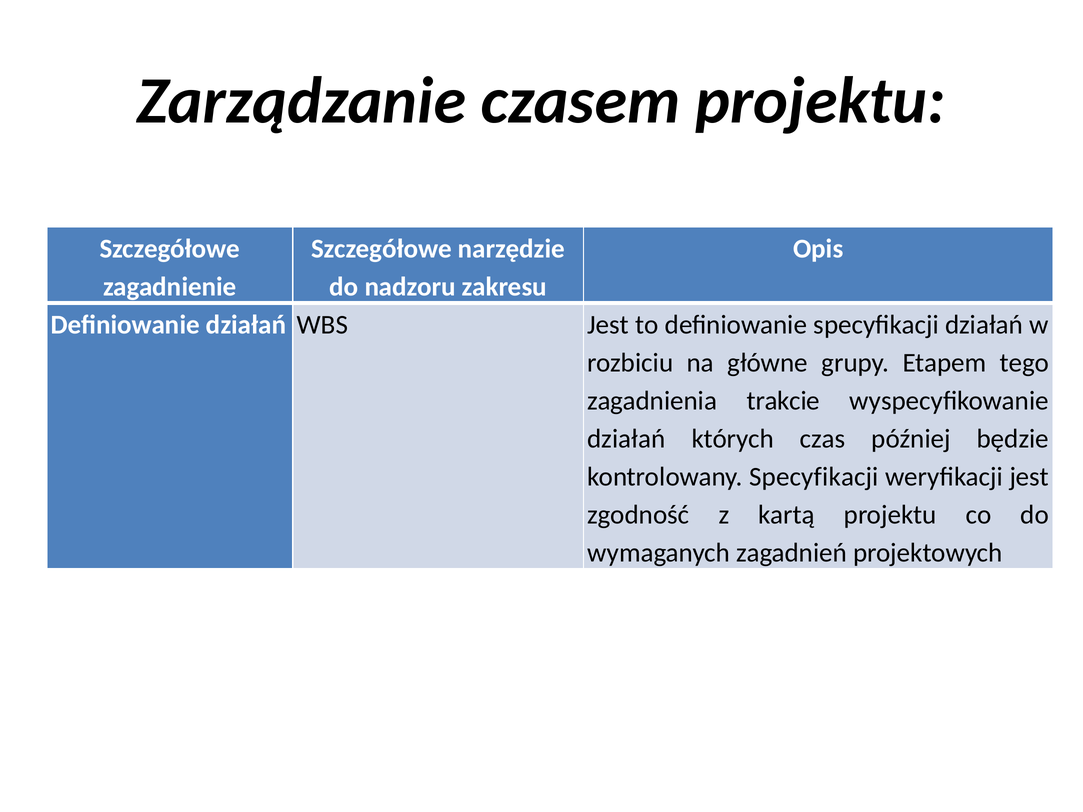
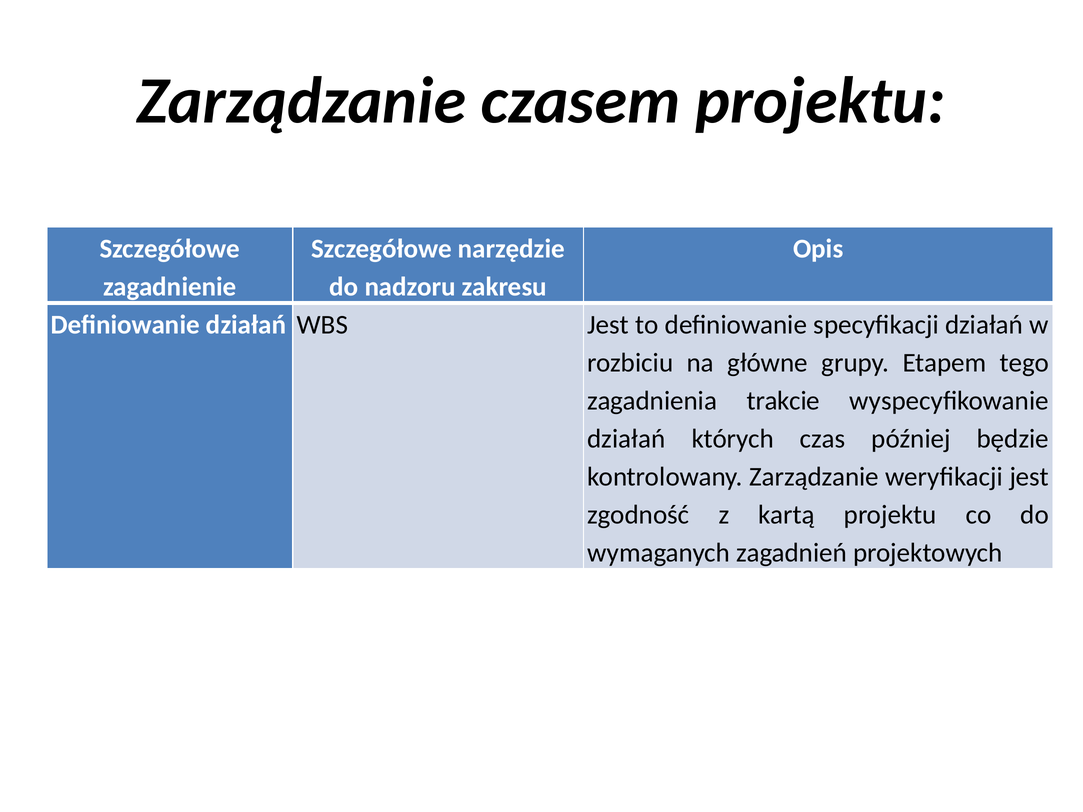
kontrolowany Specyfikacji: Specyfikacji -> Zarządzanie
